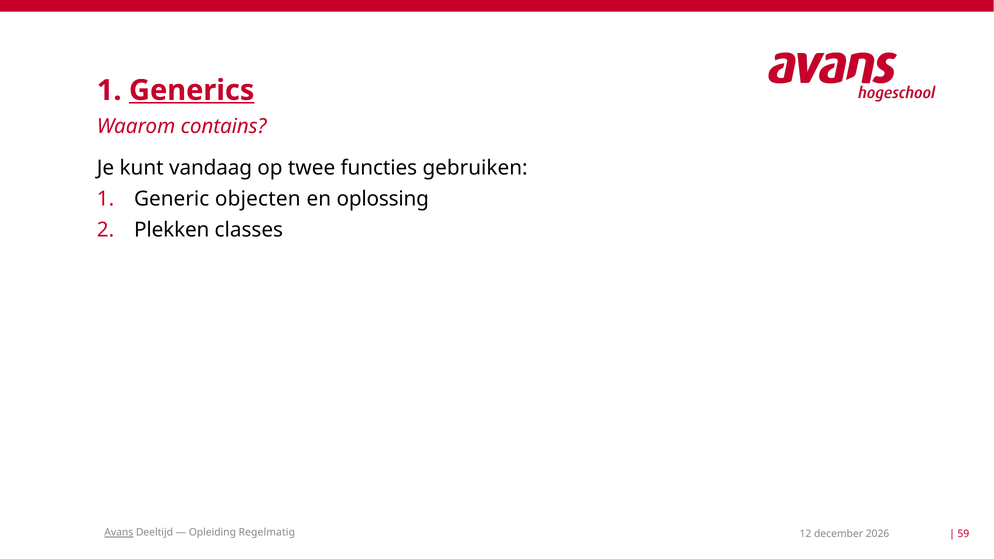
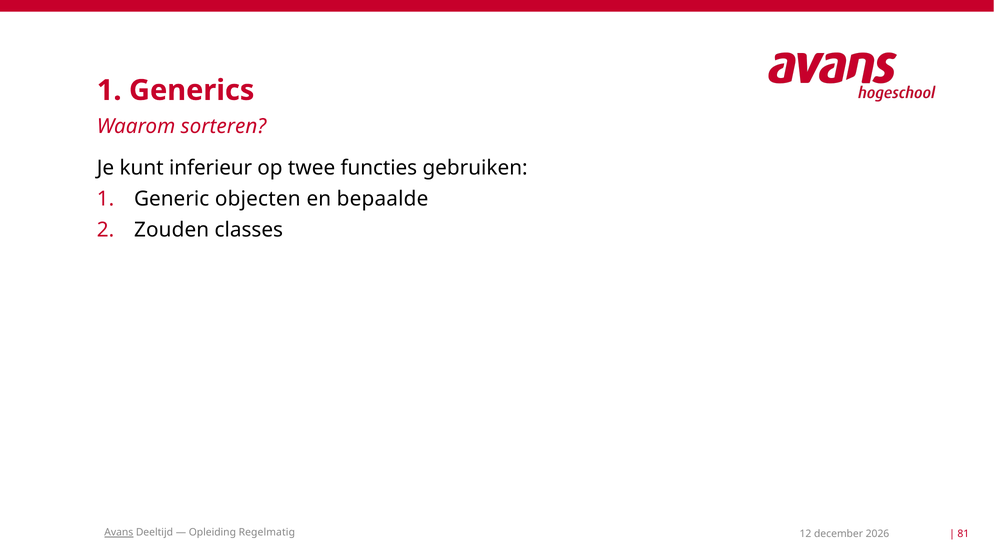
Generics underline: present -> none
contains: contains -> sorteren
vandaag: vandaag -> inferieur
oplossing: oplossing -> bepaalde
Plekken: Plekken -> Zouden
59: 59 -> 81
